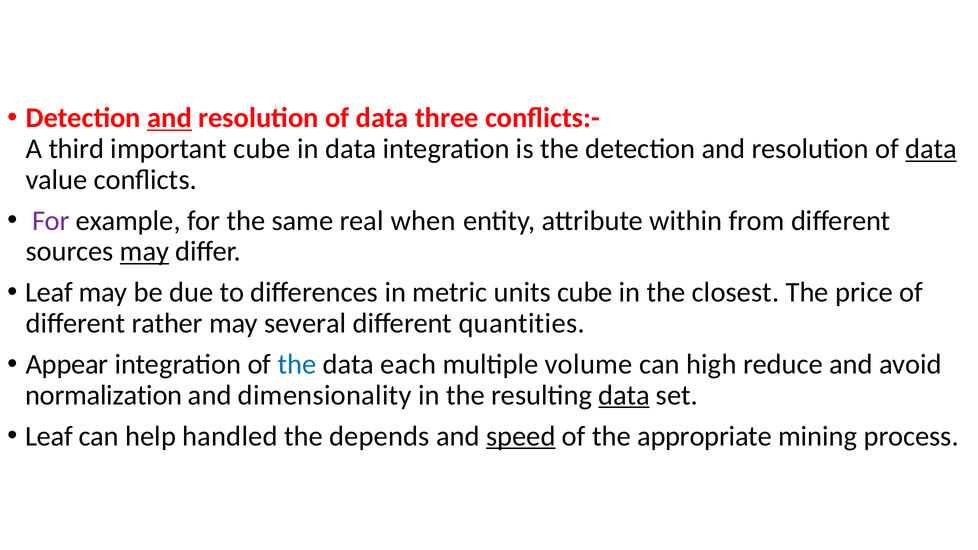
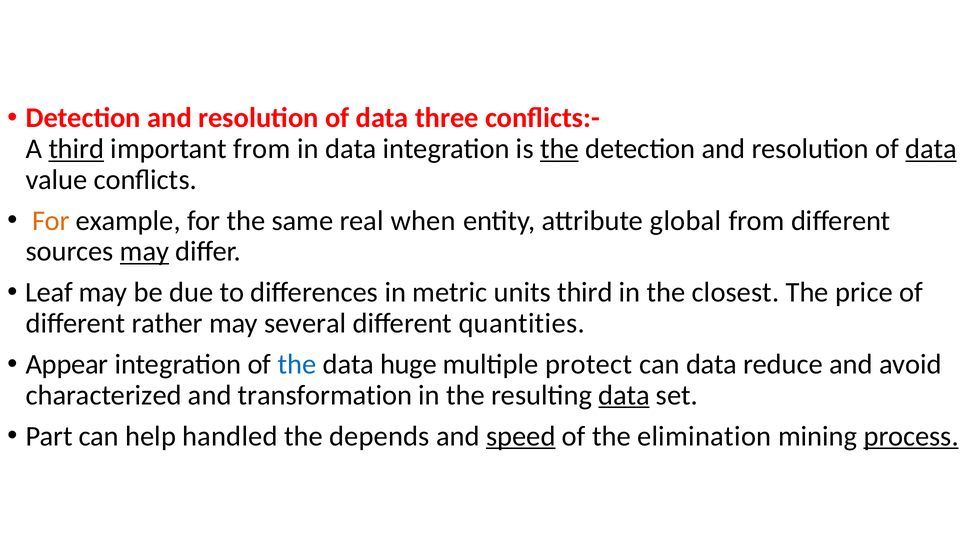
and at (170, 118) underline: present -> none
third at (76, 149) underline: none -> present
important cube: cube -> from
the at (559, 149) underline: none -> present
For at (51, 221) colour: purple -> orange
within: within -> global
units cube: cube -> third
each: each -> huge
volume: volume -> protect
can high: high -> data
normalization: normalization -> characterized
dimensionality: dimensionality -> transformation
Leaf at (49, 436): Leaf -> Part
appropriate: appropriate -> elimination
process underline: none -> present
